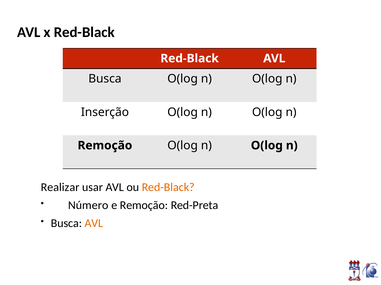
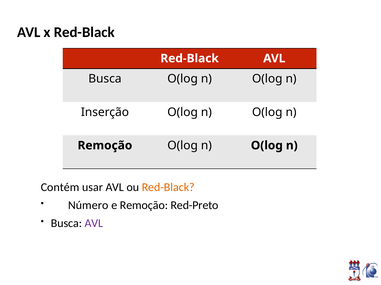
Realizar: Realizar -> Contém
Red-Preta: Red-Preta -> Red-Preto
AVL at (94, 224) colour: orange -> purple
